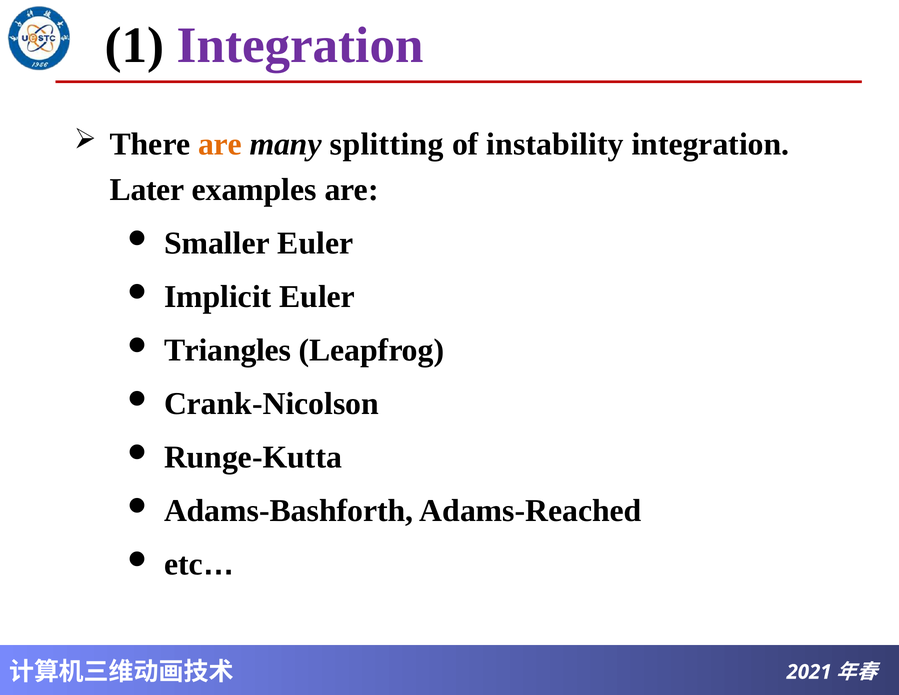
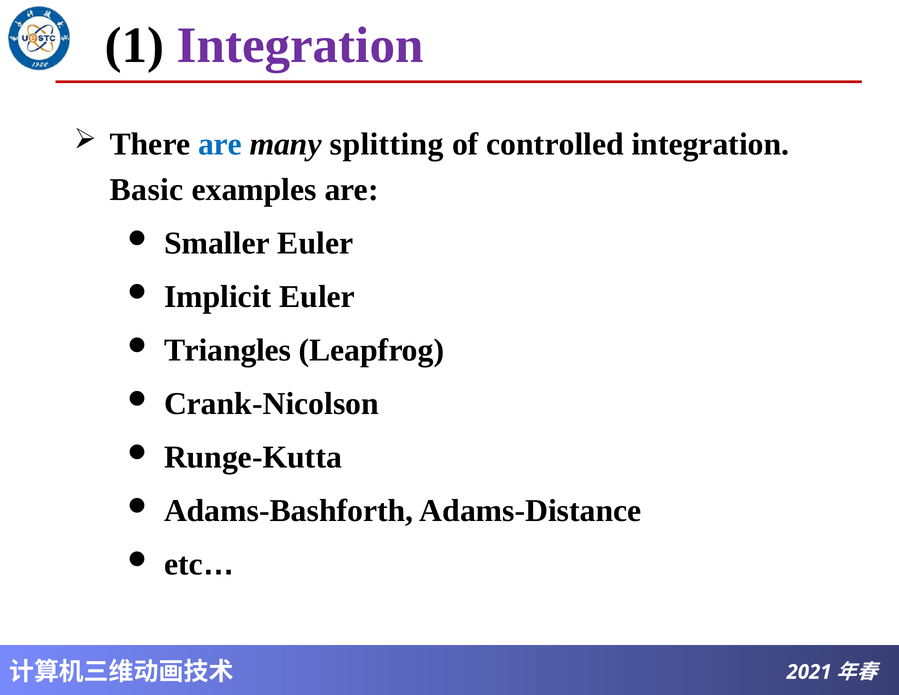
are at (220, 144) colour: orange -> blue
instability: instability -> controlled
Later: Later -> Basic
Adams-Reached: Adams-Reached -> Adams-Distance
